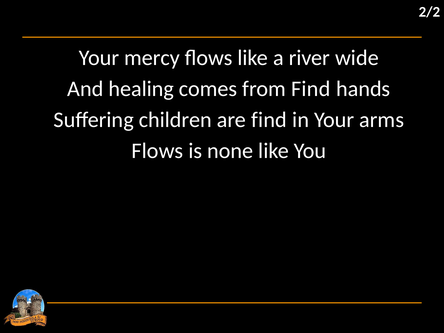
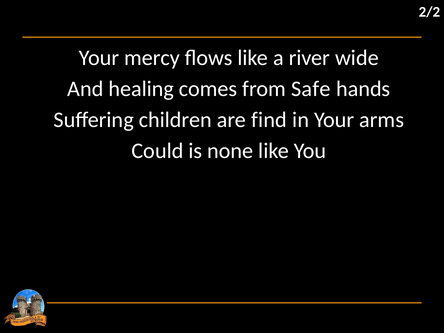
from Find: Find -> Safe
Flows at (157, 151): Flows -> Could
